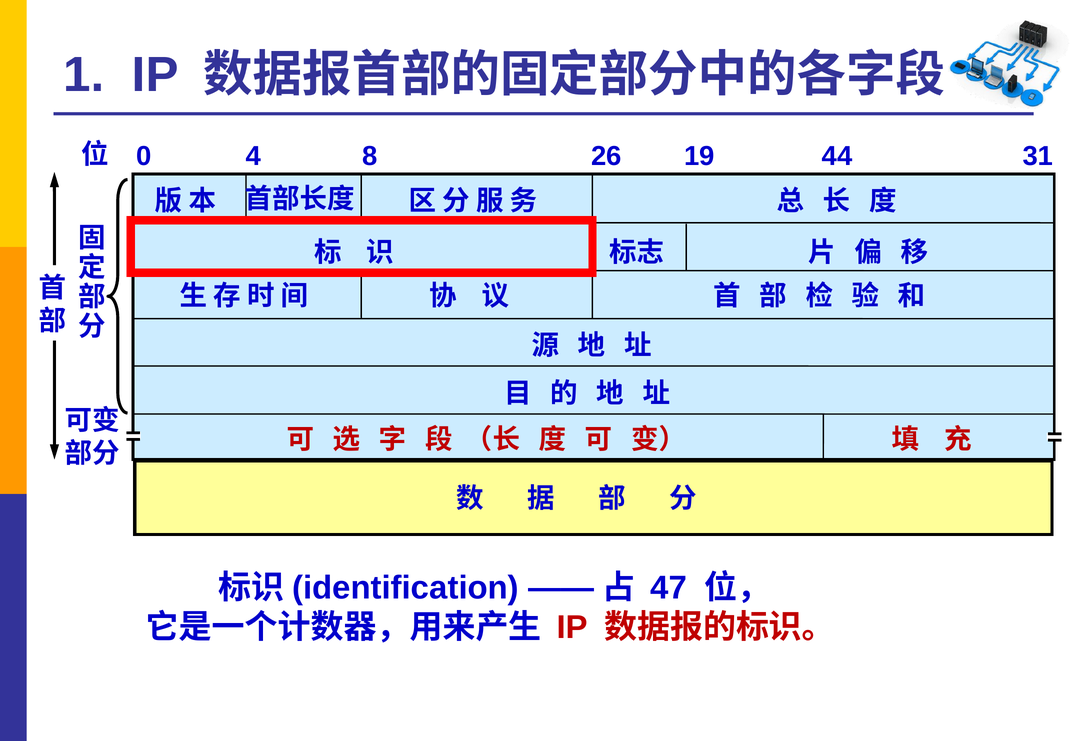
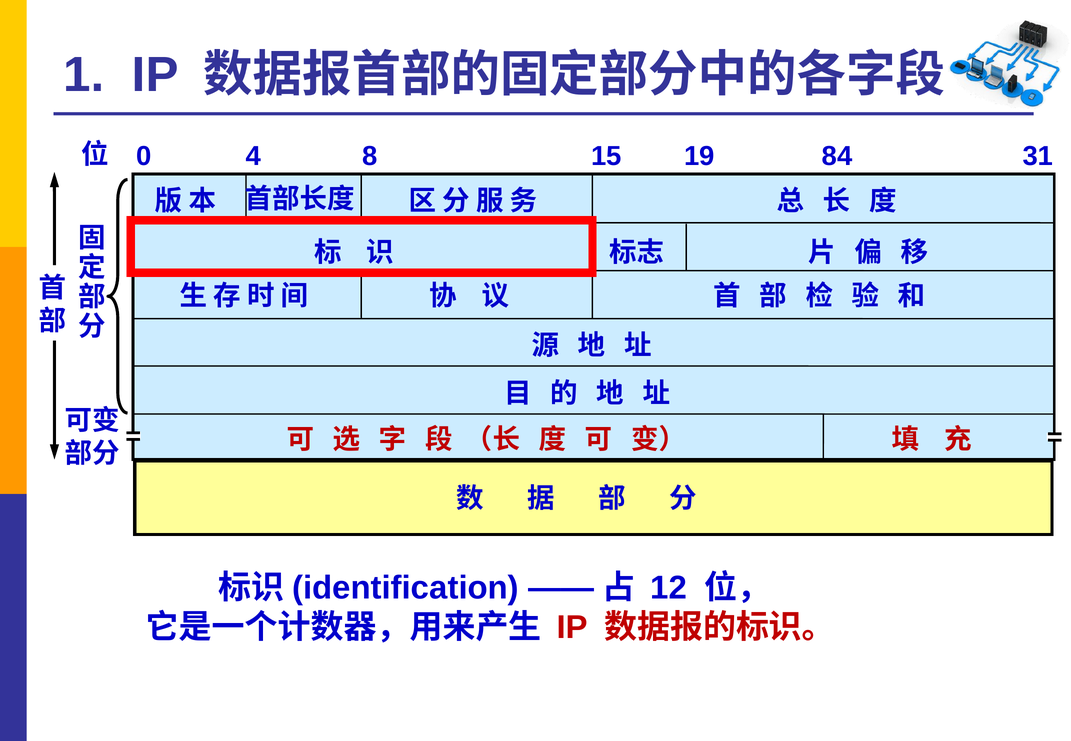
26: 26 -> 15
44: 44 -> 84
47: 47 -> 12
